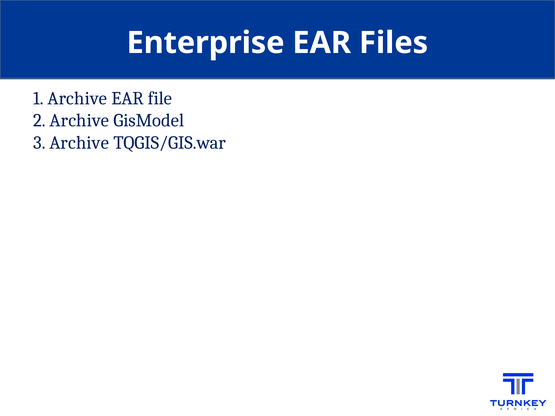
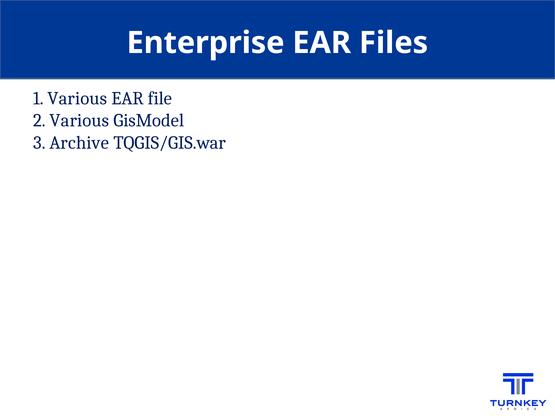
1 Archive: Archive -> Various
2 Archive: Archive -> Various
